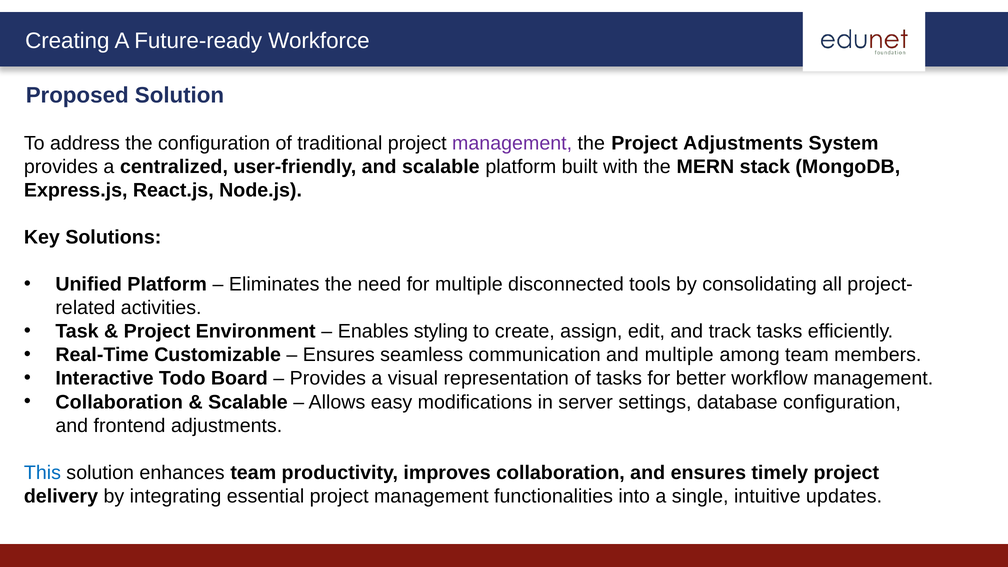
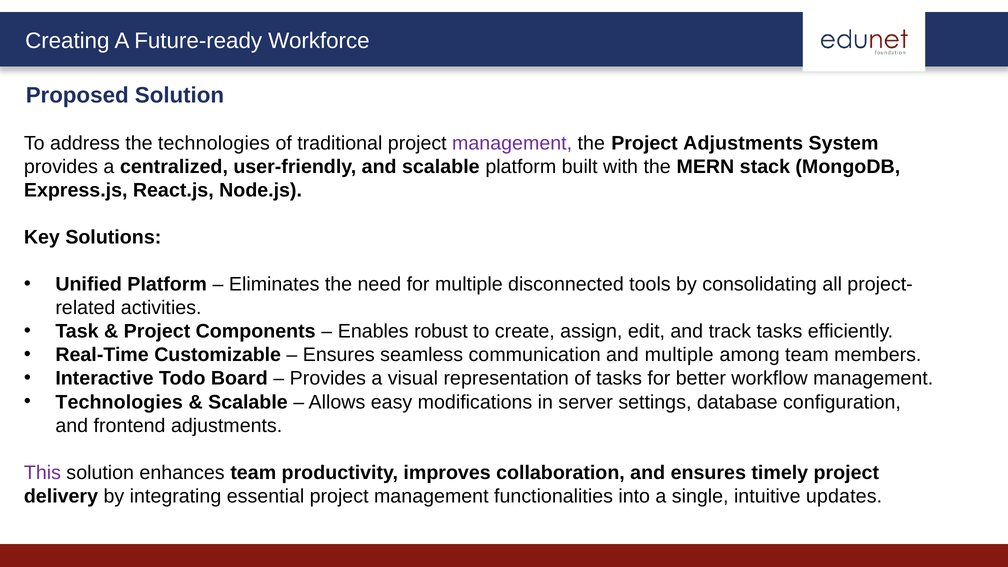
the configuration: configuration -> technologies
Environment: Environment -> Components
styling: styling -> robust
Collaboration at (119, 402): Collaboration -> Technologies
This colour: blue -> purple
